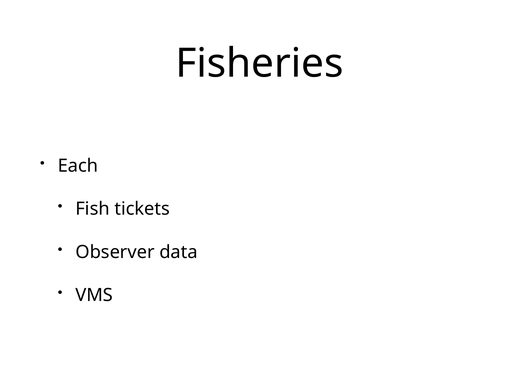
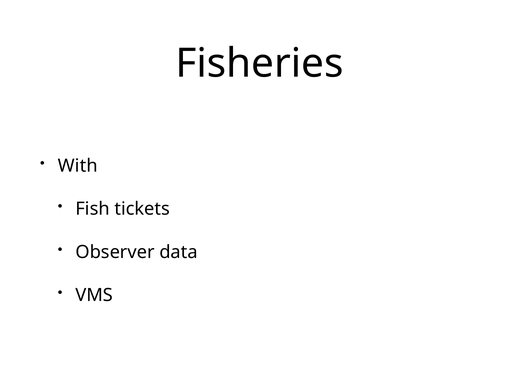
Each: Each -> With
